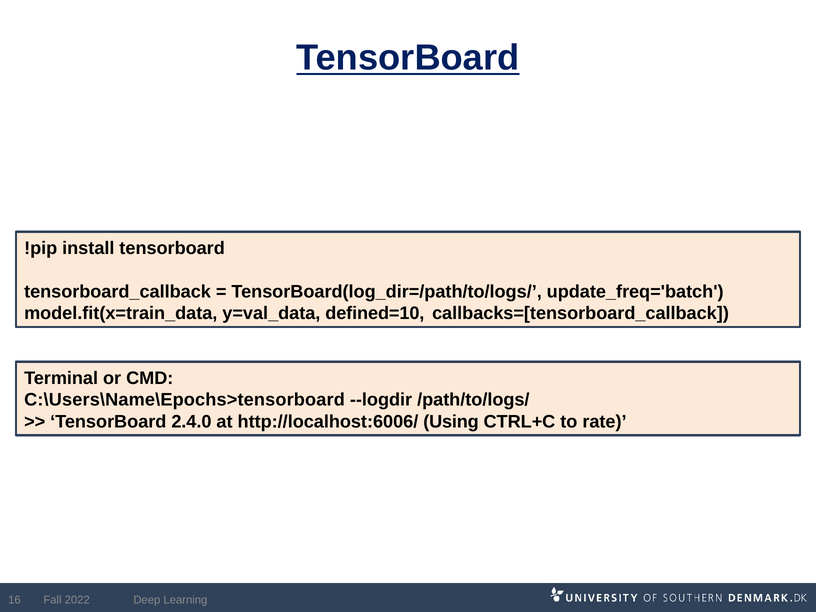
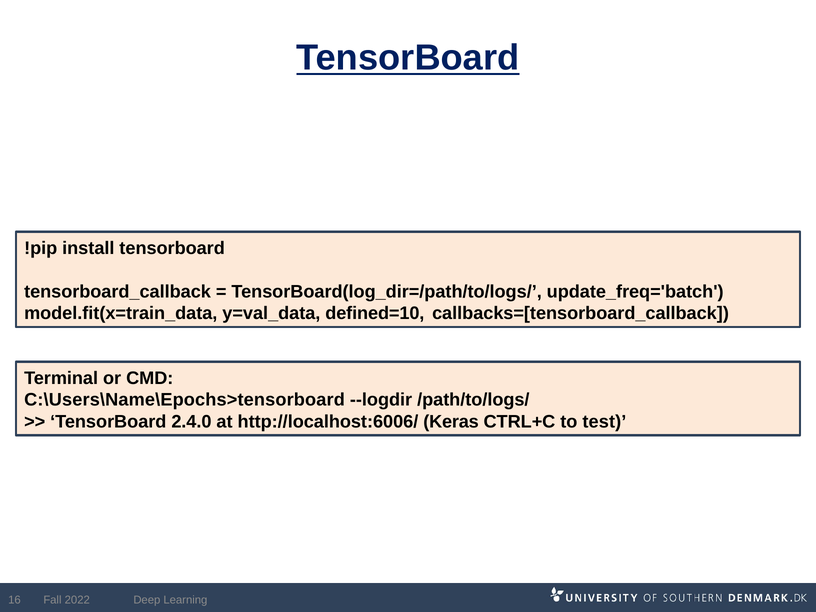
Using: Using -> Keras
rate: rate -> test
